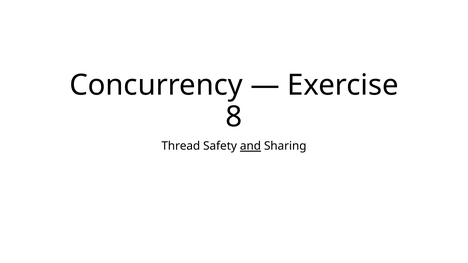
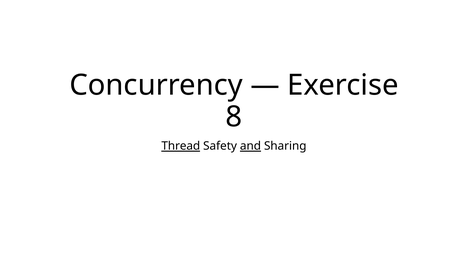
Thread underline: none -> present
